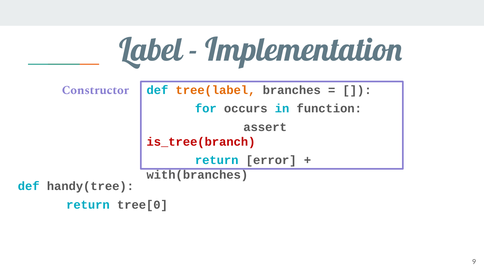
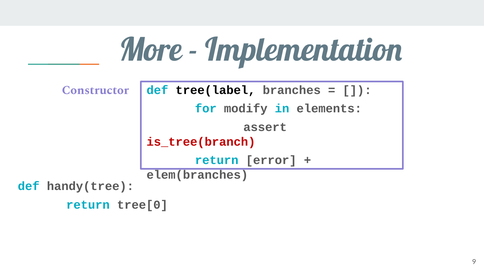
Label: Label -> More
tree(label colour: orange -> black
occurs: occurs -> modify
function: function -> elements
with(branches: with(branches -> elem(branches
